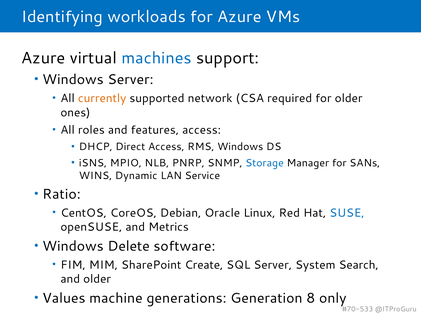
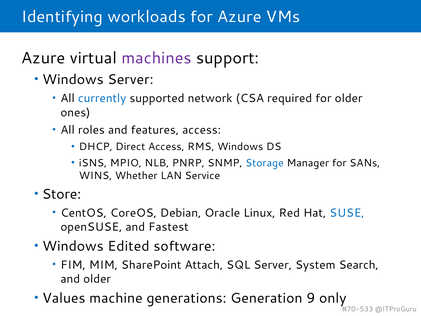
machines colour: blue -> purple
currently colour: orange -> blue
Dynamic: Dynamic -> Whether
Ratio: Ratio -> Store
Metrics: Metrics -> Fastest
Delete: Delete -> Edited
Create: Create -> Attach
8: 8 -> 9
